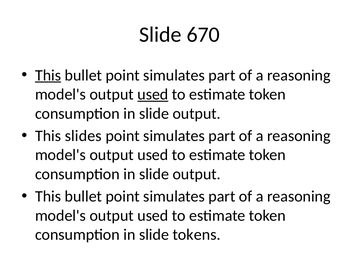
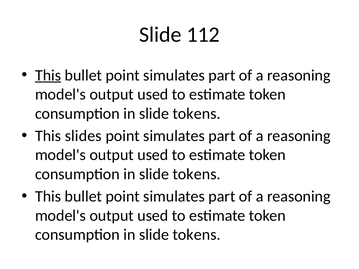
670: 670 -> 112
used at (153, 94) underline: present -> none
output at (197, 114): output -> tokens
output at (197, 174): output -> tokens
